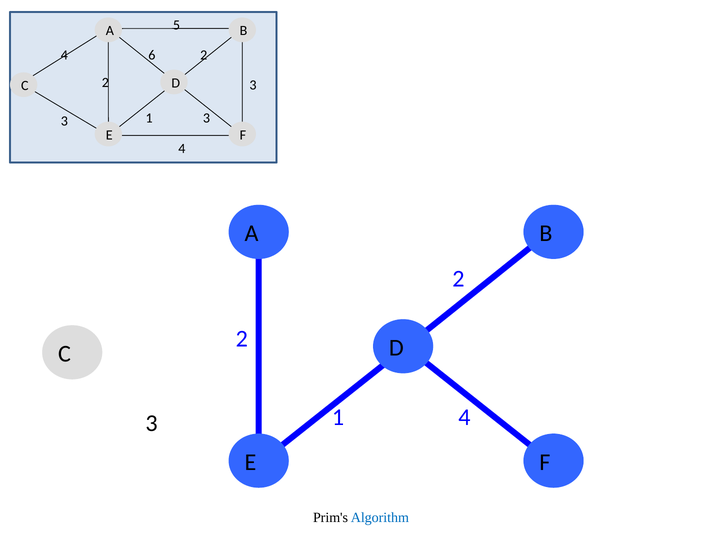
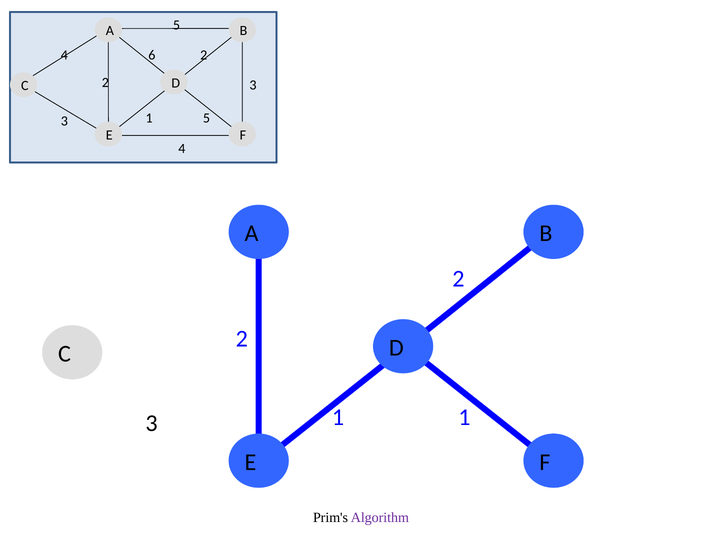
1 3: 3 -> 5
1 4: 4 -> 1
Algorithm colour: blue -> purple
